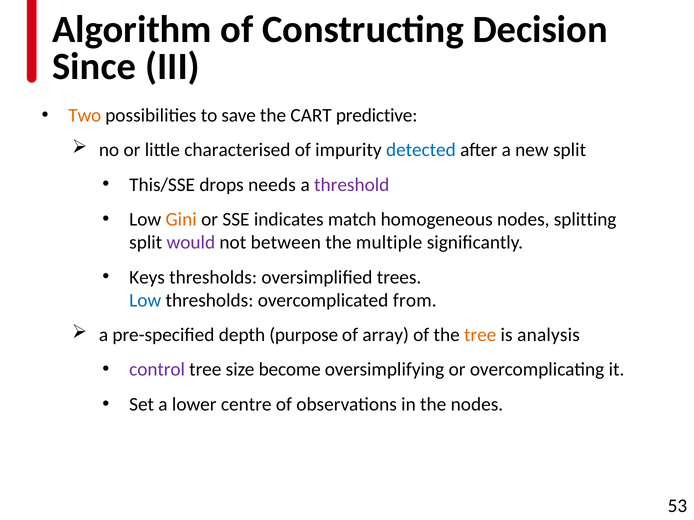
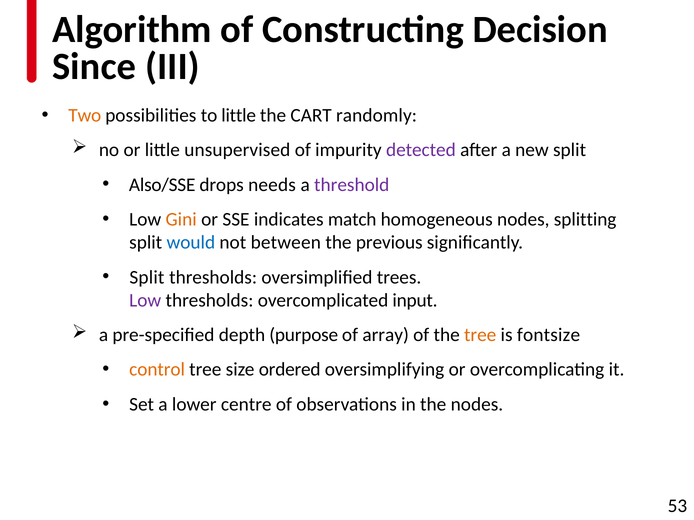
to save: save -> little
predictive: predictive -> randomly
characterised: characterised -> unsupervised
detected colour: blue -> purple
This/SSE: This/SSE -> Also/SSE
would colour: purple -> blue
multiple: multiple -> previous
Keys at (147, 277): Keys -> Split
Low at (145, 301) colour: blue -> purple
from: from -> input
analysis: analysis -> fontsize
control colour: purple -> orange
become: become -> ordered
